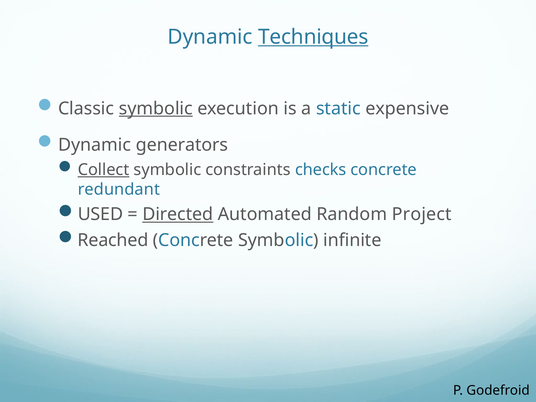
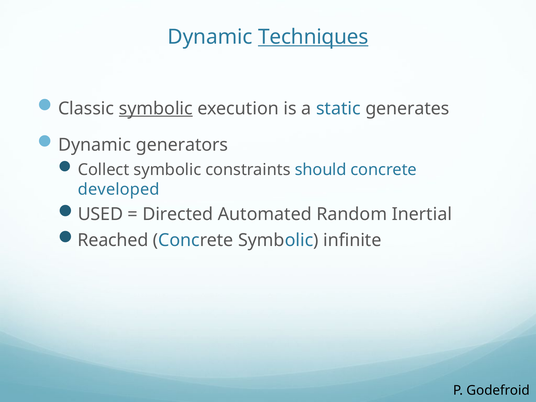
expensive: expensive -> generates
Collect underline: present -> none
checks: checks -> should
redundant: redundant -> developed
Directed underline: present -> none
Project: Project -> Inertial
